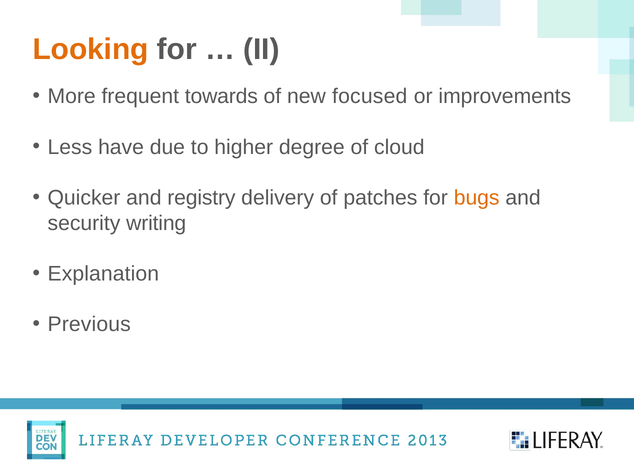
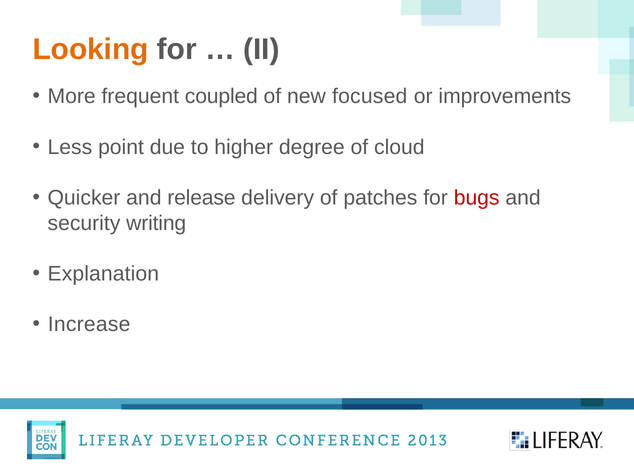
towards: towards -> coupled
have: have -> point
registry: registry -> release
bugs colour: orange -> red
Previous: Previous -> Increase
